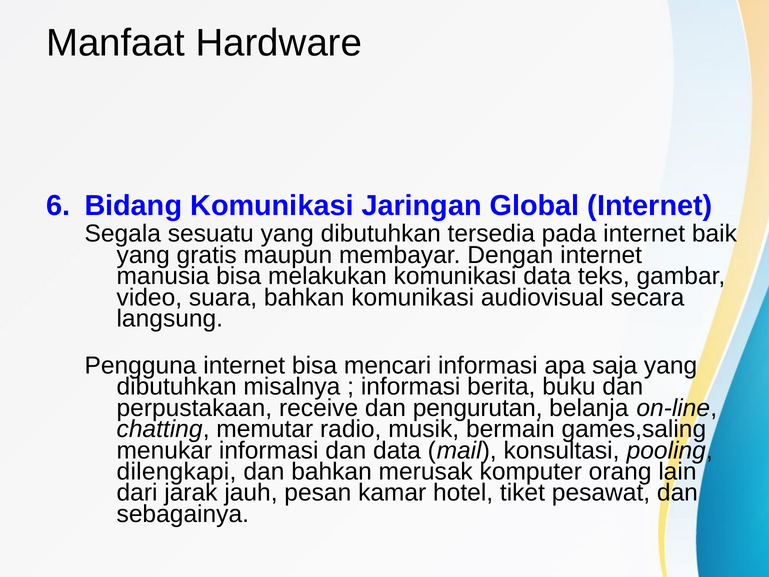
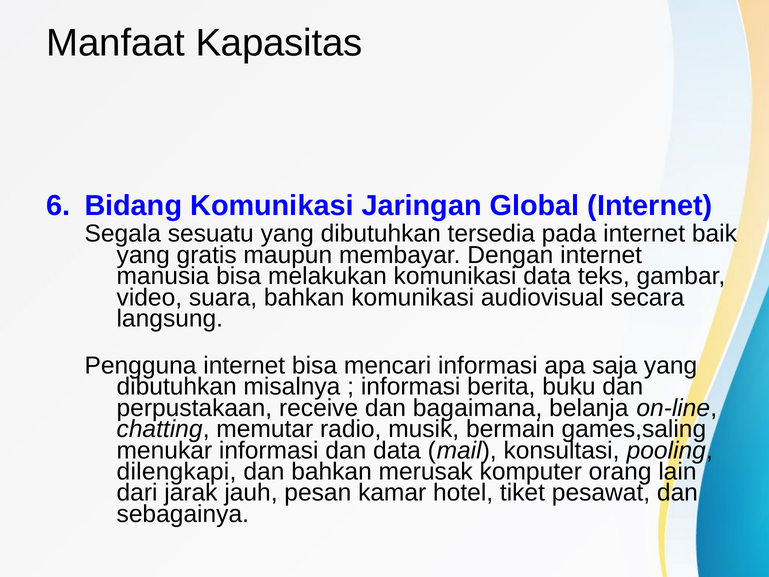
Hardware: Hardware -> Kapasitas
pengurutan: pengurutan -> bagaimana
